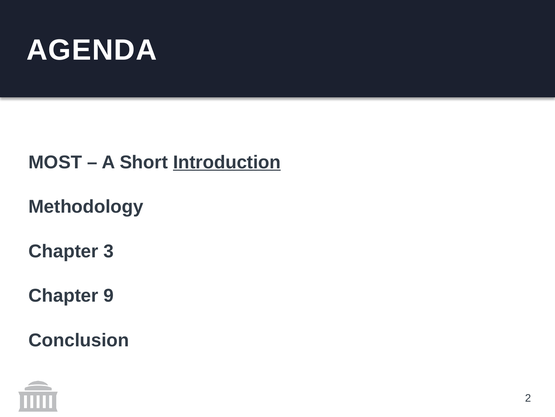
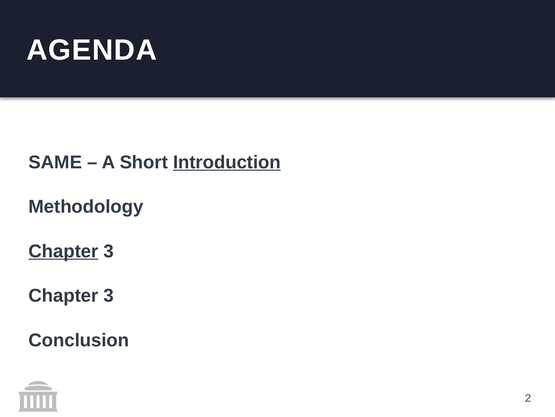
MOST: MOST -> SAME
Chapter at (63, 251) underline: none -> present
9 at (109, 295): 9 -> 3
